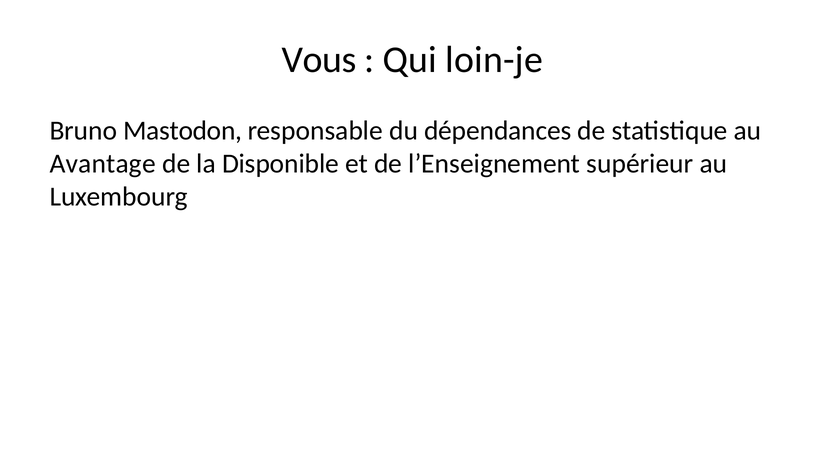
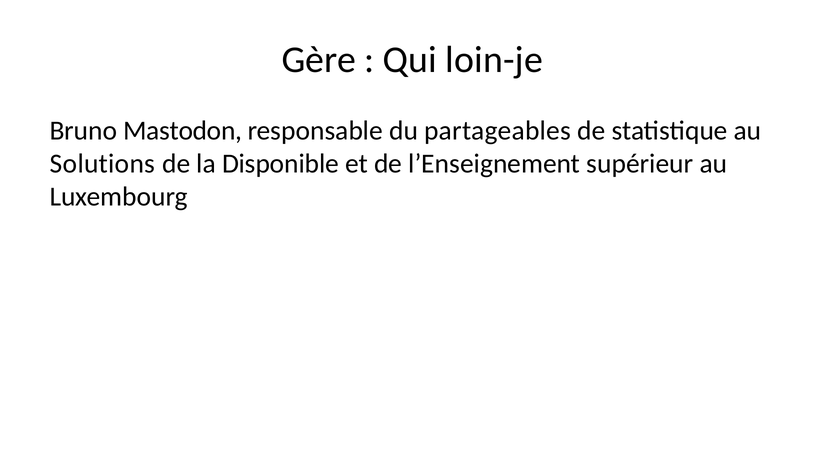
Vous: Vous -> Gère
dépendances: dépendances -> partageables
Avantage: Avantage -> Solutions
